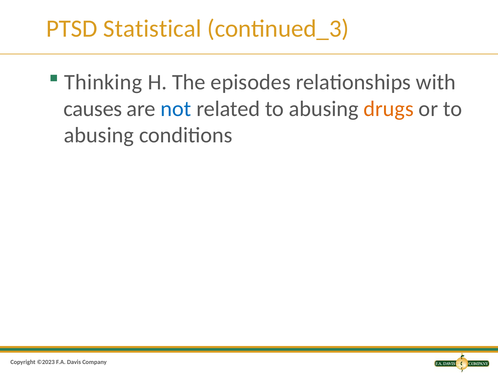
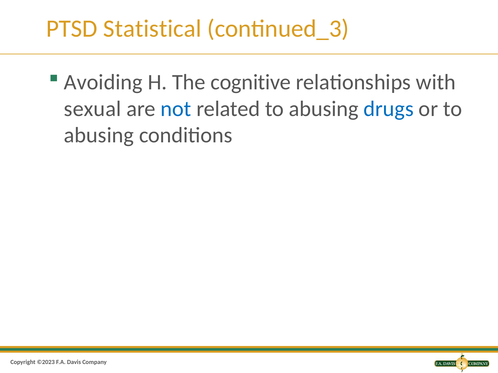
Thinking: Thinking -> Avoiding
episodes: episodes -> cognitive
causes: causes -> sexual
drugs colour: orange -> blue
